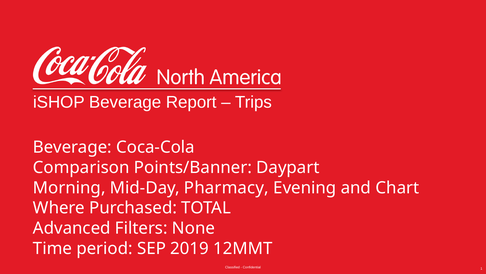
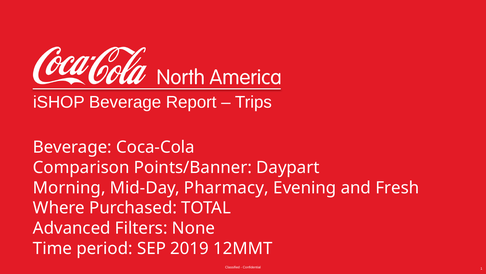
Chart: Chart -> Fresh
